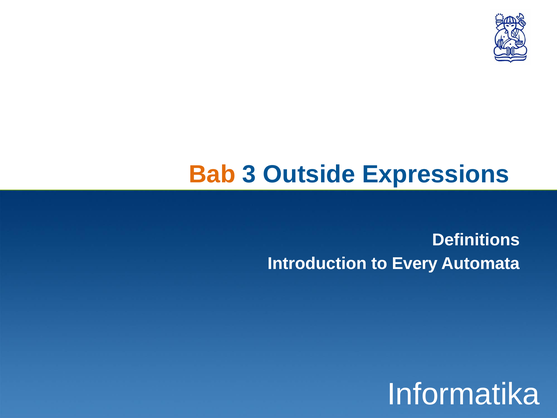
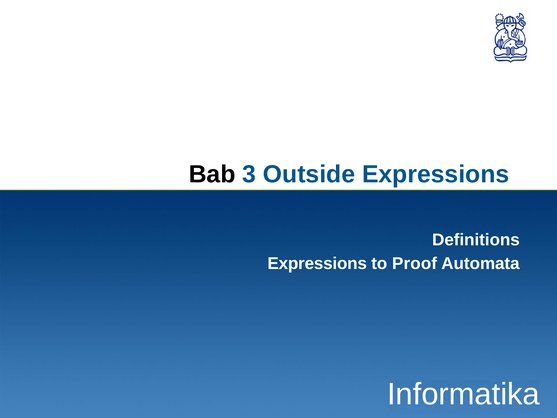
Bab colour: orange -> black
Introduction at (317, 263): Introduction -> Expressions
Every: Every -> Proof
